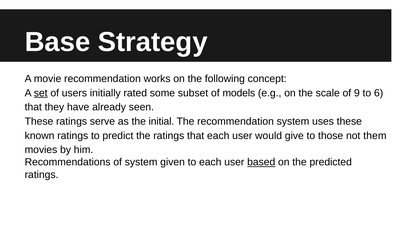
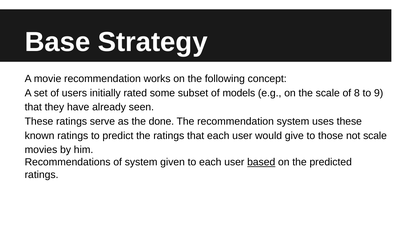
set underline: present -> none
9: 9 -> 8
6: 6 -> 9
initial: initial -> done
not them: them -> scale
